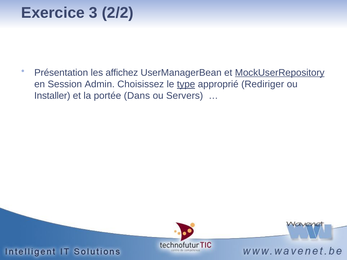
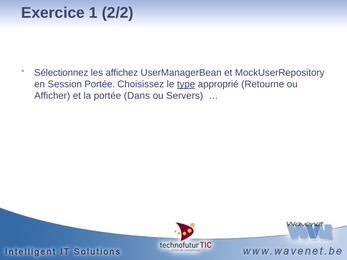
3: 3 -> 1
Présentation: Présentation -> Sélectionnez
MockUserRepository underline: present -> none
Session Admin: Admin -> Portée
Rediriger: Rediriger -> Retourne
Installer: Installer -> Afficher
